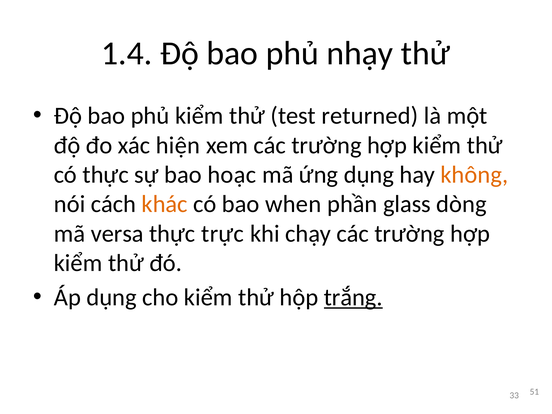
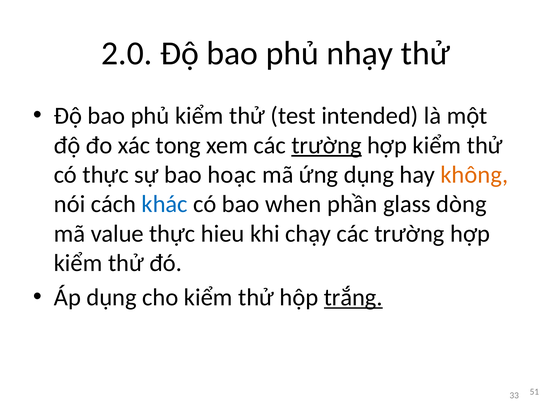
1.4: 1.4 -> 2.0
returned: returned -> intended
hiện: hiện -> tong
trường at (326, 145) underline: none -> present
khác colour: orange -> blue
versa: versa -> value
trực: trực -> hieu
